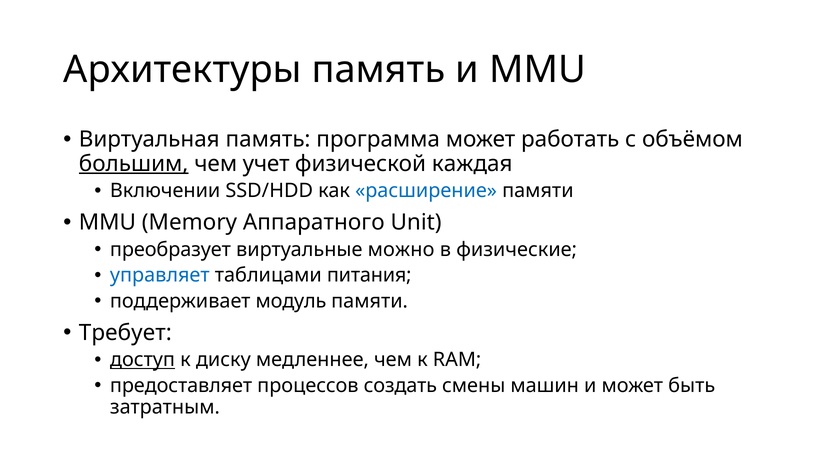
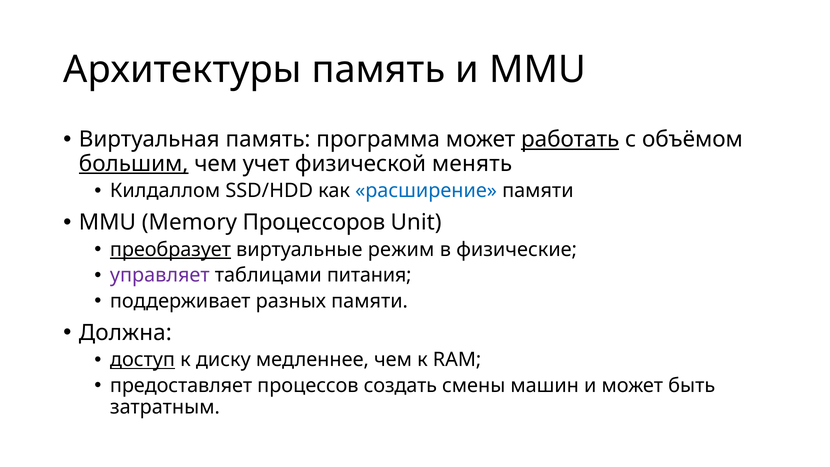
работать underline: none -> present
каждая: каждая -> менять
Включении: Включении -> Килдаллом
Аппаратного: Аппаратного -> Процессоров
преобразует underline: none -> present
можно: можно -> режим
управляет colour: blue -> purple
модуль: модуль -> разных
Требует: Требует -> Должна
